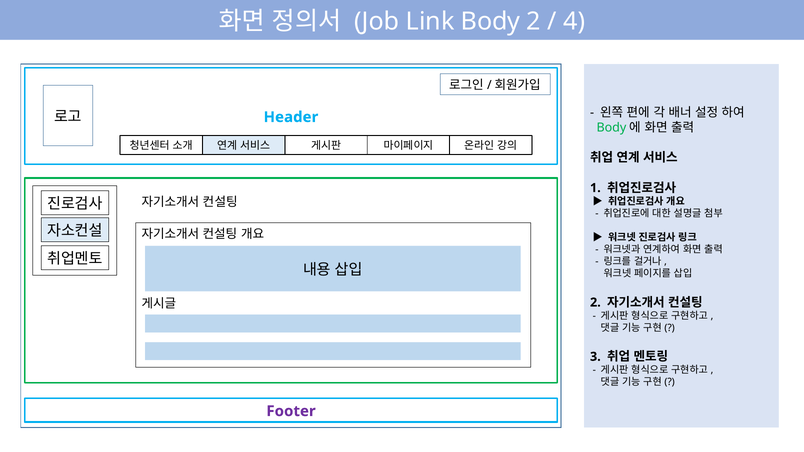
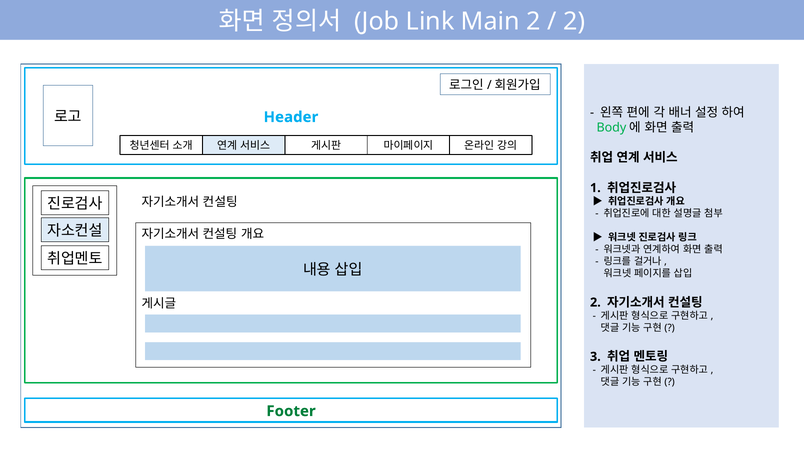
Body: Body -> Main
4 at (574, 22): 4 -> 2
Footer colour: purple -> green
